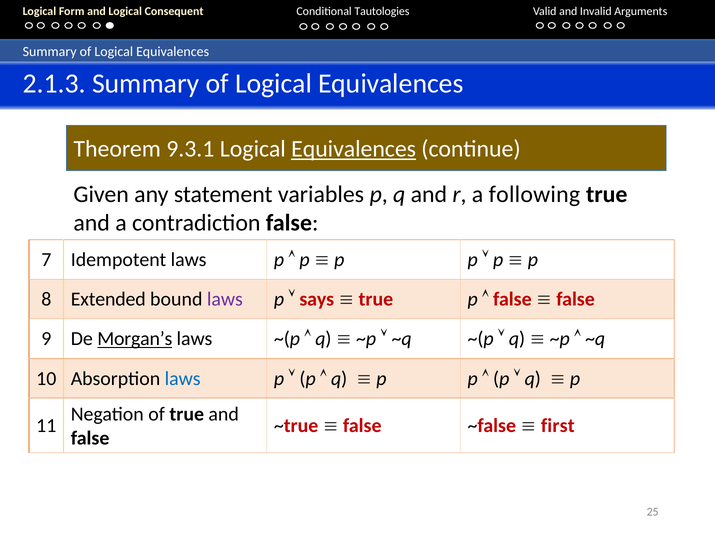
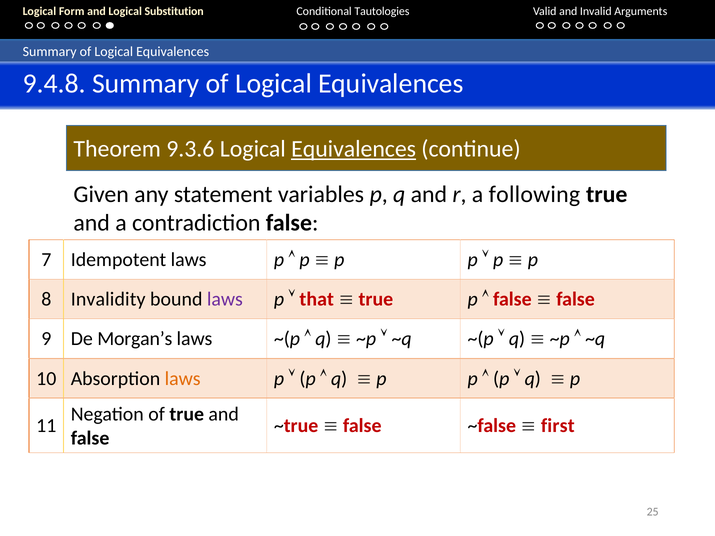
Consequent: Consequent -> Substitution
2.1.3: 2.1.3 -> 9.4.8
9.3.1: 9.3.1 -> 9.3.6
Extended: Extended -> Invalidity
says: says -> that
Morgan’s underline: present -> none
laws at (183, 379) colour: blue -> orange
